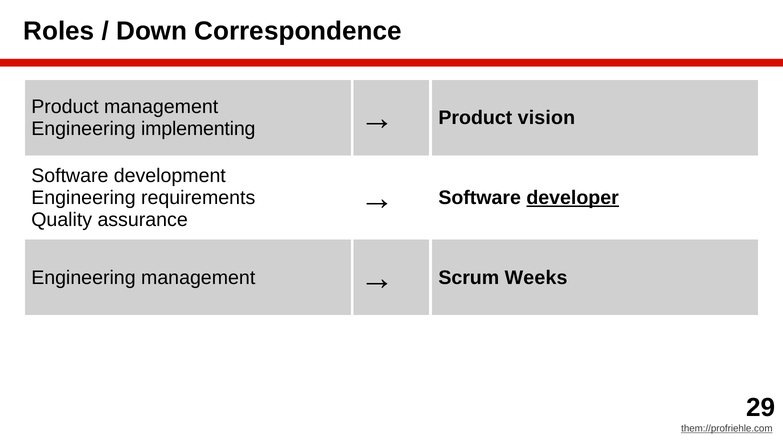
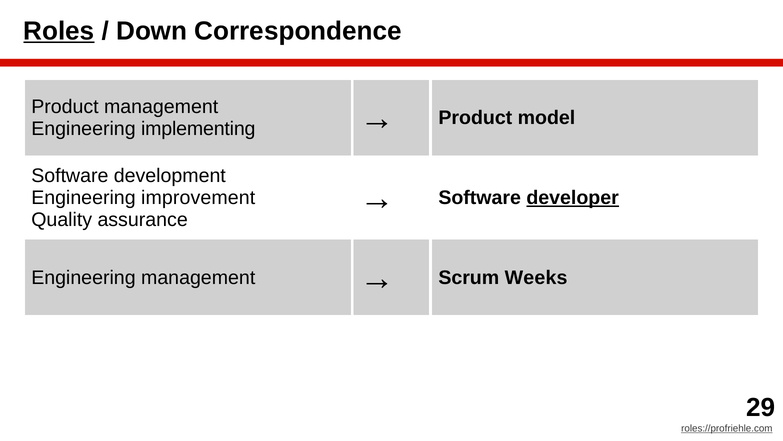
Roles underline: none -> present
vision: vision -> model
requirements: requirements -> improvement
them://profriehle.com: them://profriehle.com -> roles://profriehle.com
